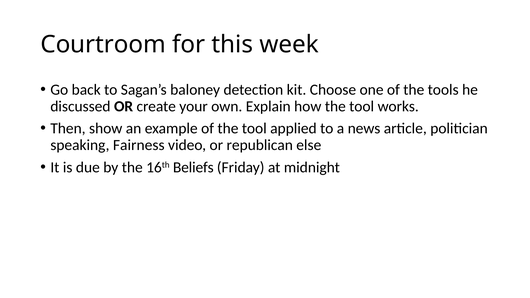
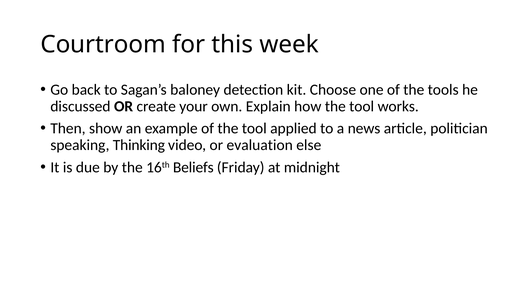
Fairness: Fairness -> Thinking
republican: republican -> evaluation
